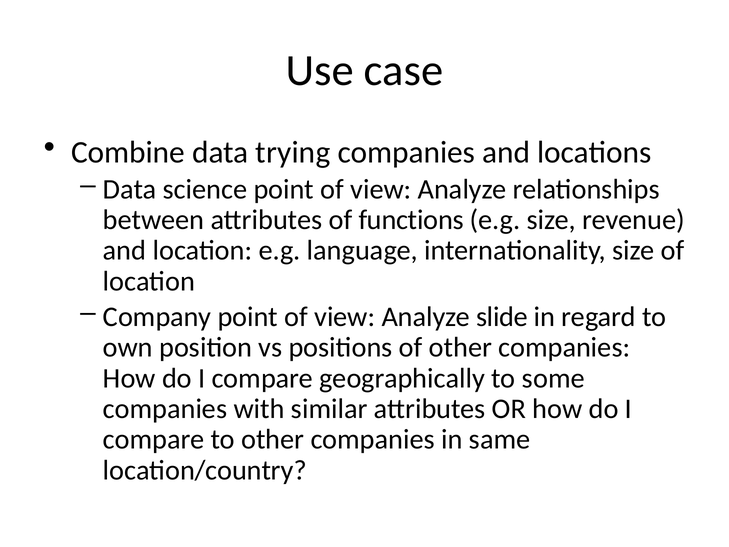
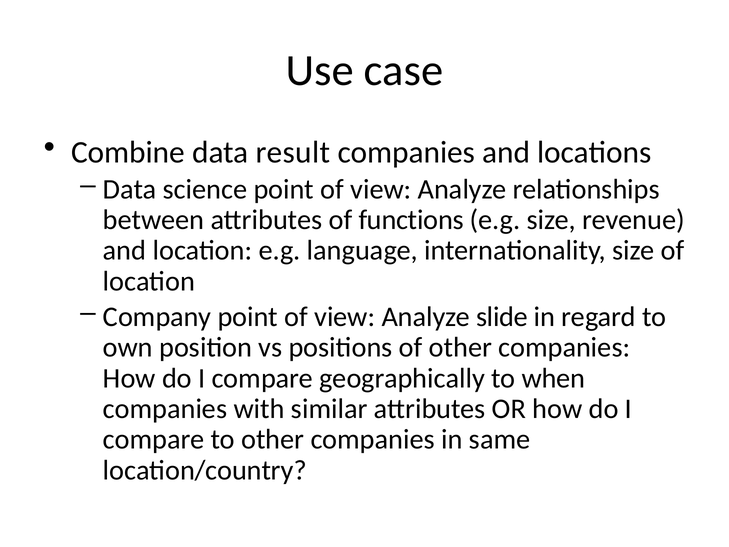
trying: trying -> result
some: some -> when
